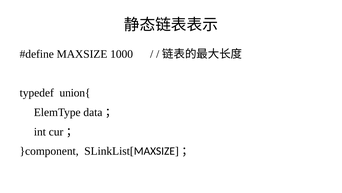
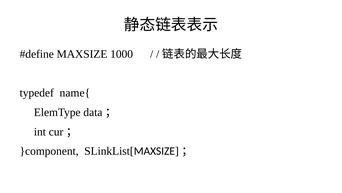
union{: union{ -> name{
